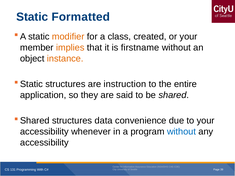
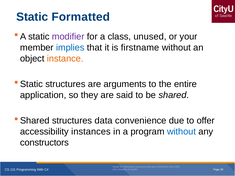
modifier colour: orange -> purple
created: created -> unused
implies colour: orange -> blue
instruction: instruction -> arguments
to your: your -> offer
whenever: whenever -> instances
accessibility at (44, 143): accessibility -> constructors
